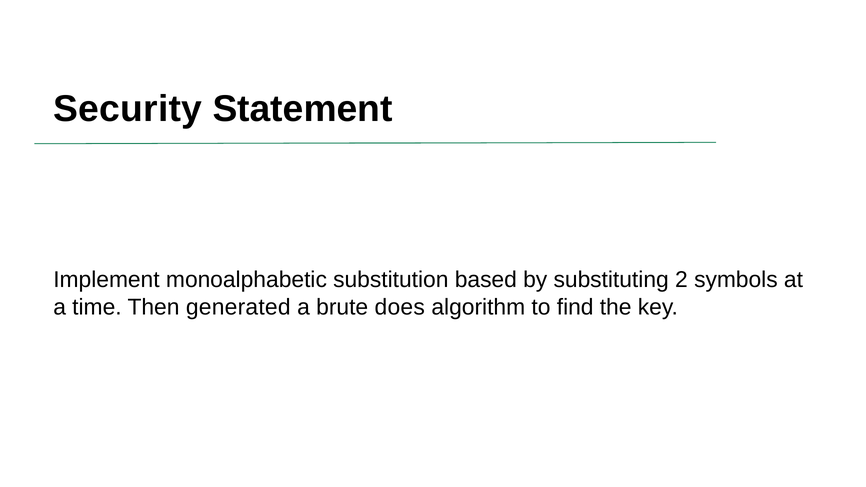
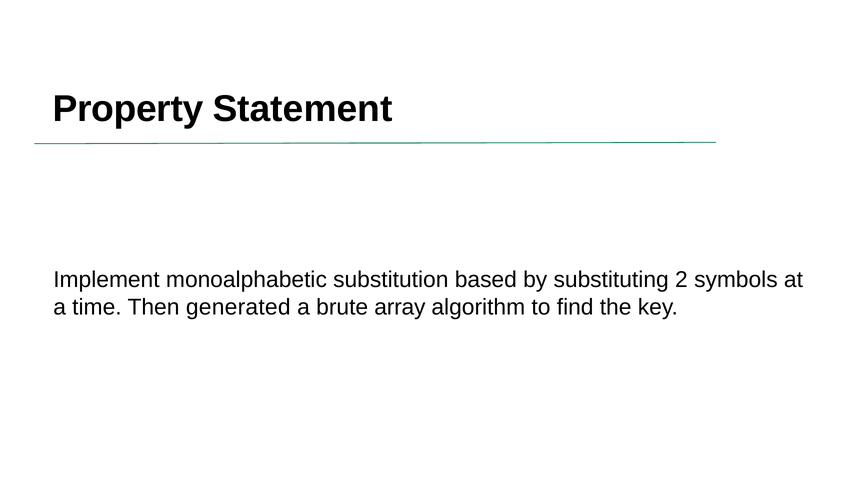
Security: Security -> Property
does: does -> array
